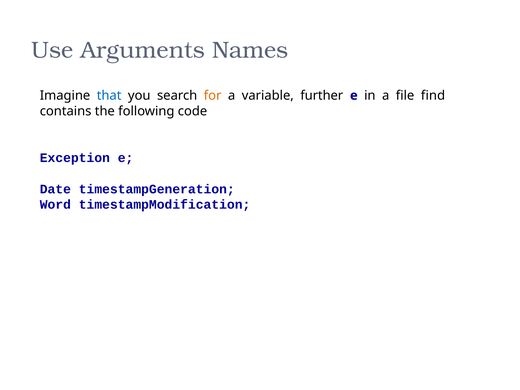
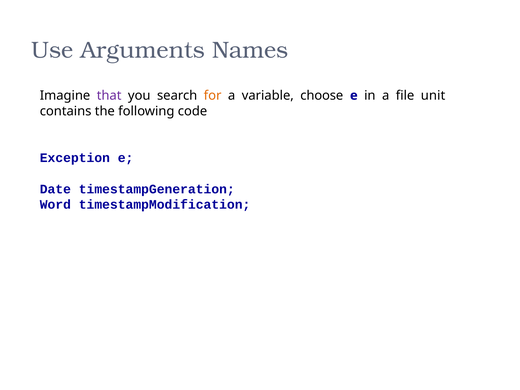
that colour: blue -> purple
further: further -> choose
find: find -> unit
